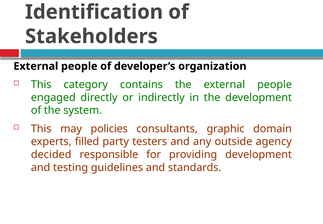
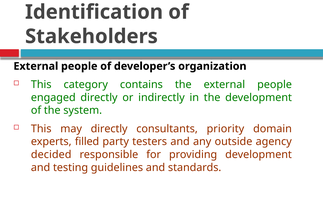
may policies: policies -> directly
graphic: graphic -> priority
